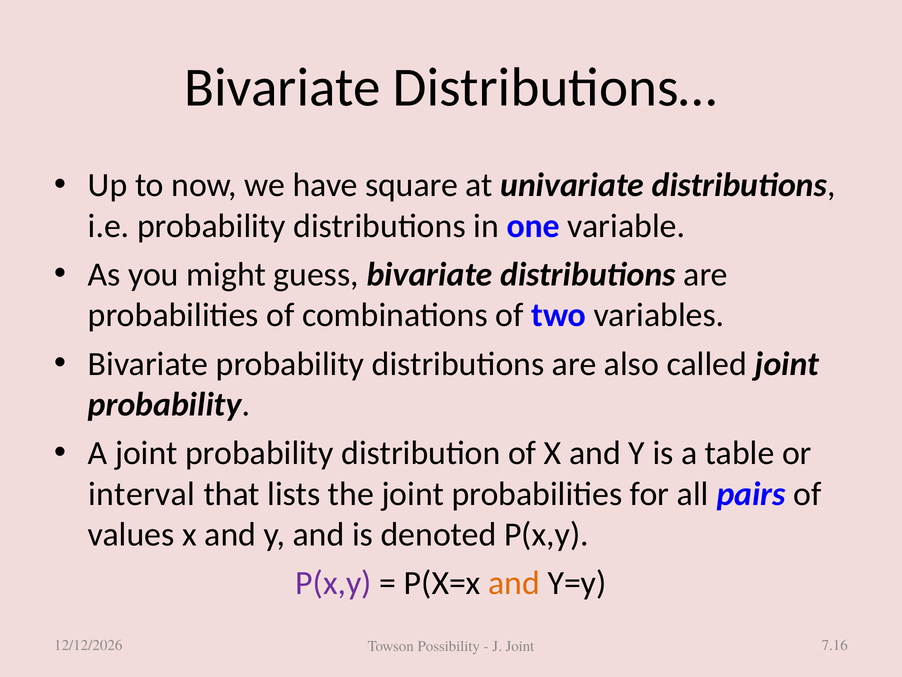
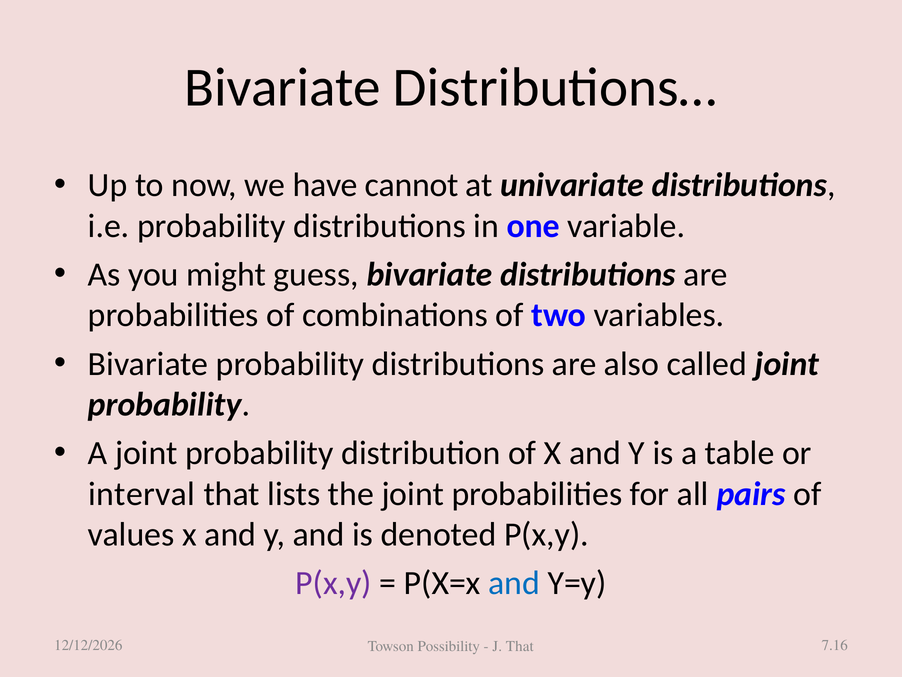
square: square -> cannot
and at (514, 583) colour: orange -> blue
J Joint: Joint -> That
